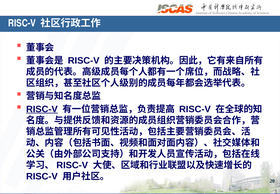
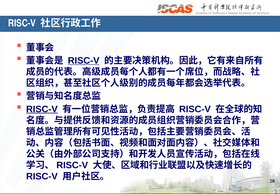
RISC-V at (84, 61) underline: none -> present
